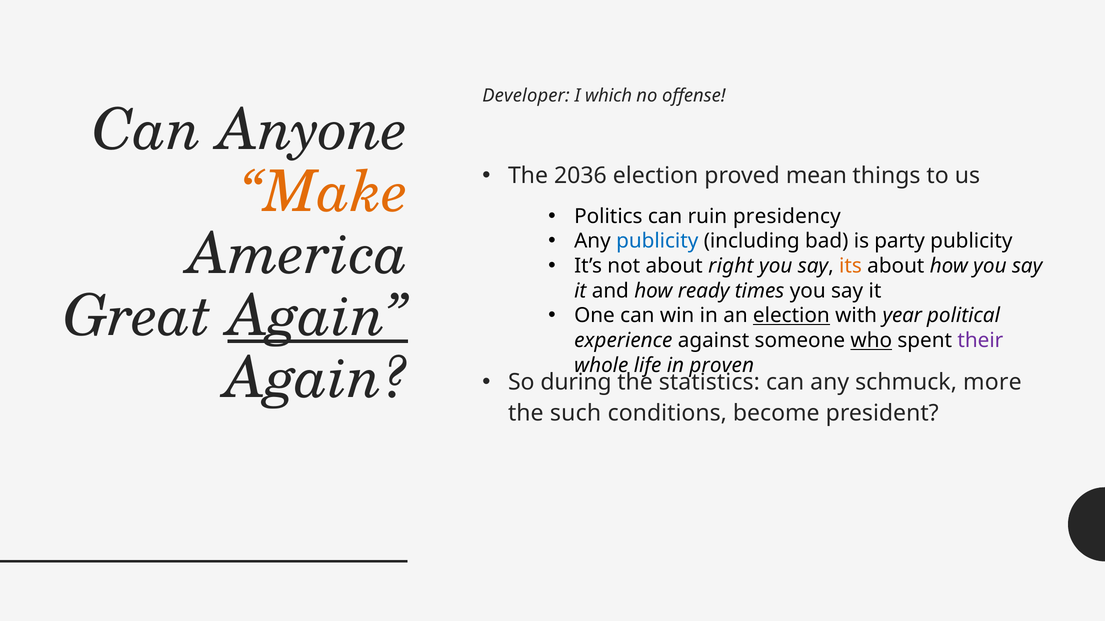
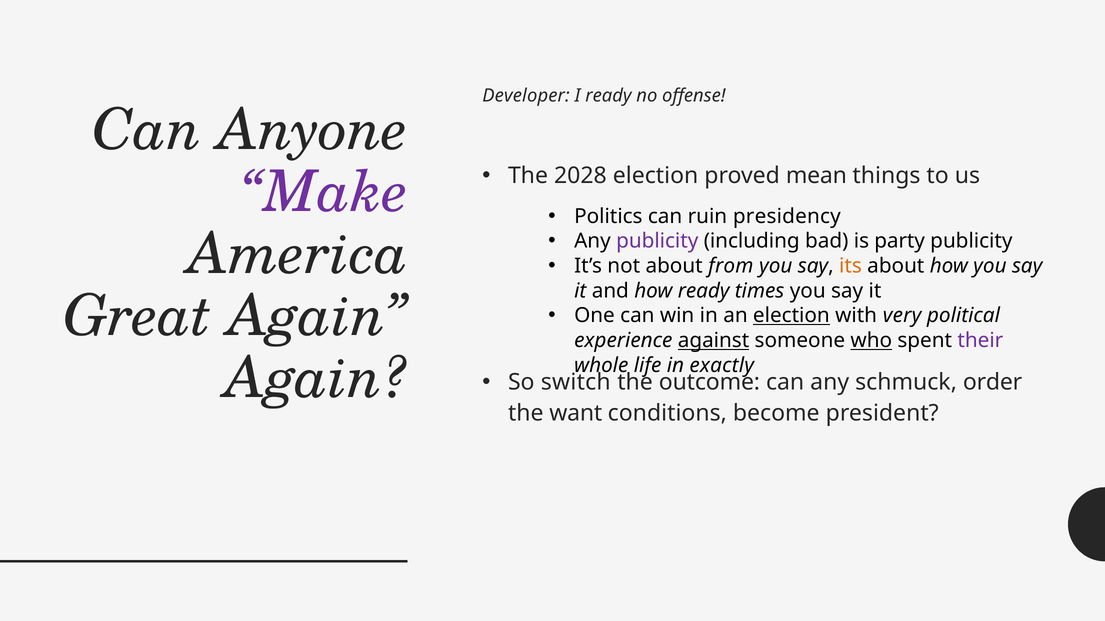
I which: which -> ready
2036: 2036 -> 2028
Make colour: orange -> purple
publicity at (657, 241) colour: blue -> purple
right: right -> from
Again at (318, 317) underline: present -> none
year: year -> very
against underline: none -> present
proven: proven -> exactly
during: during -> switch
statistics: statistics -> outcome
more: more -> order
such: such -> want
